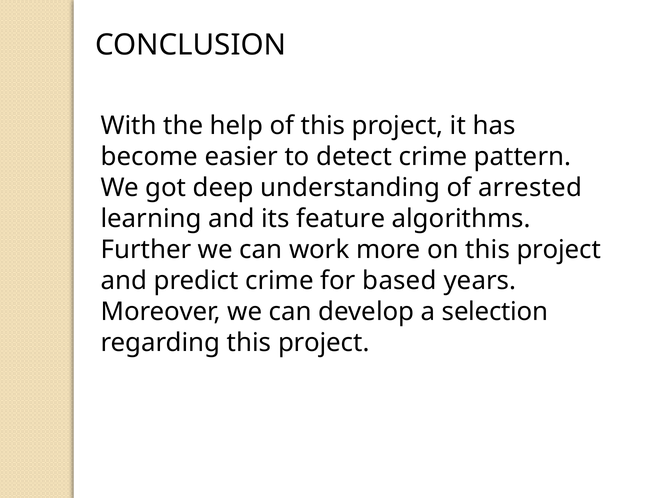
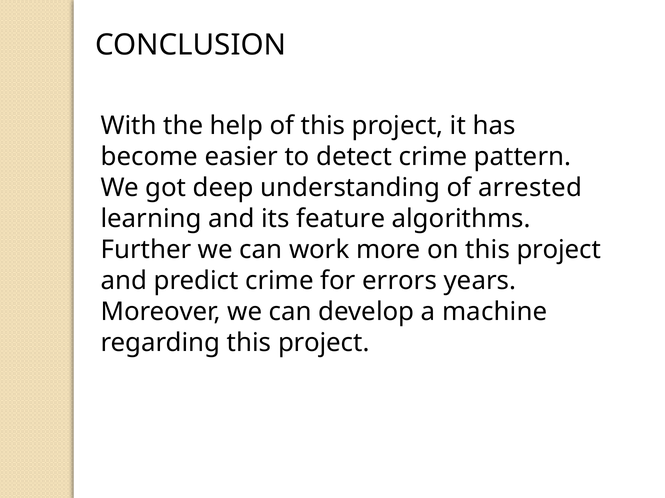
based: based -> errors
selection: selection -> machine
